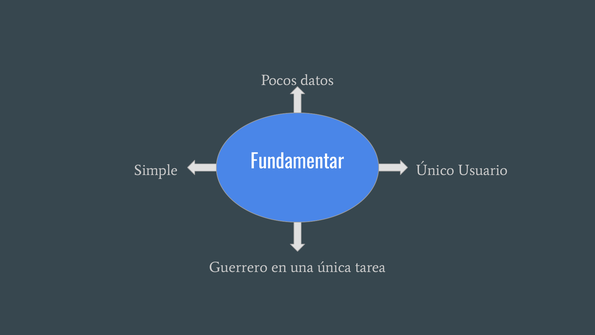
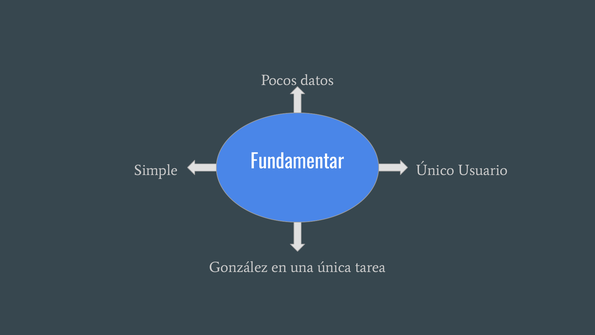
Guerrero: Guerrero -> González
